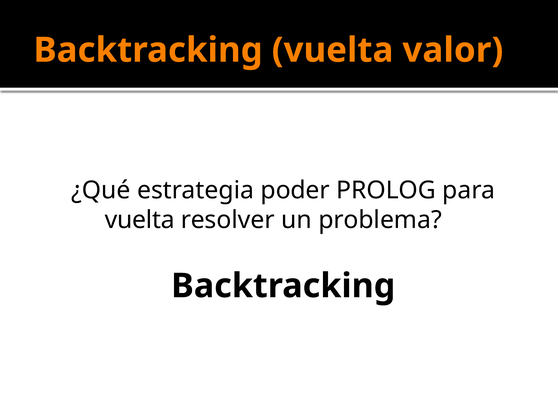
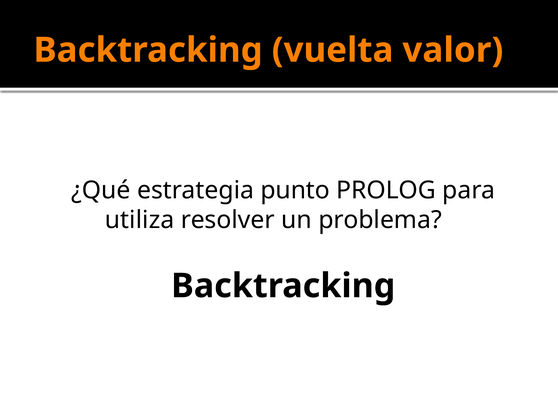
poder: poder -> punto
vuelta at (140, 220): vuelta -> utiliza
